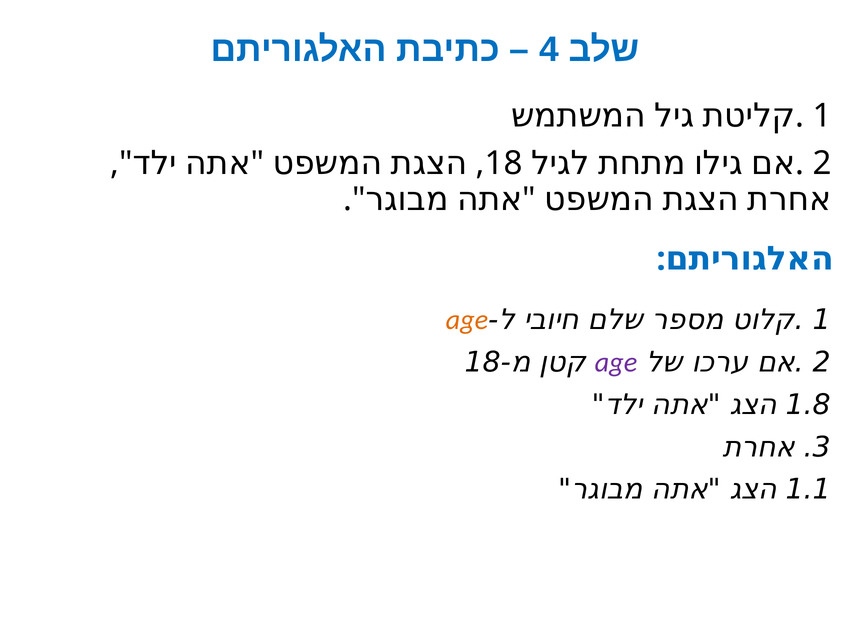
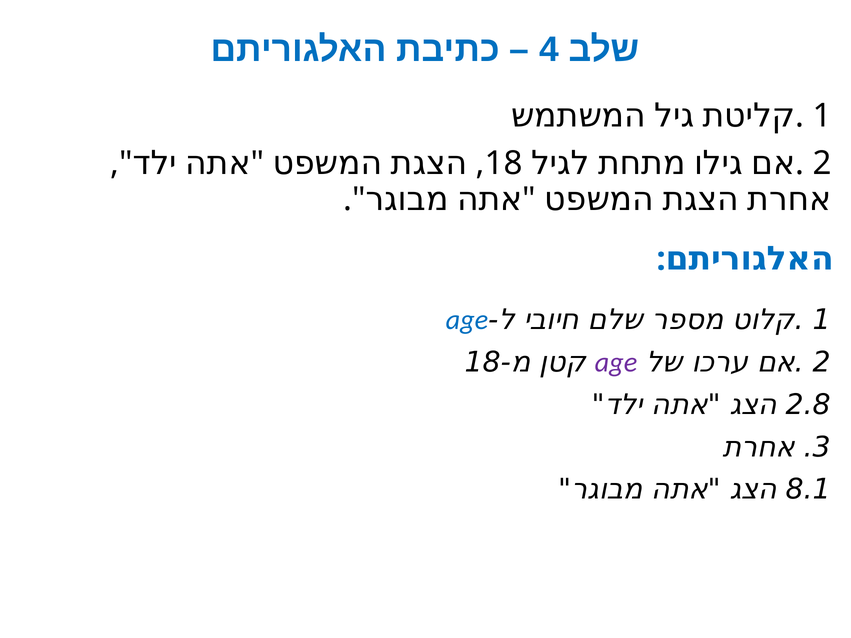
age at (467, 320) colour: orange -> blue
1.8: 1.8 -> 2.8
1.1: 1.1 -> 8.1
